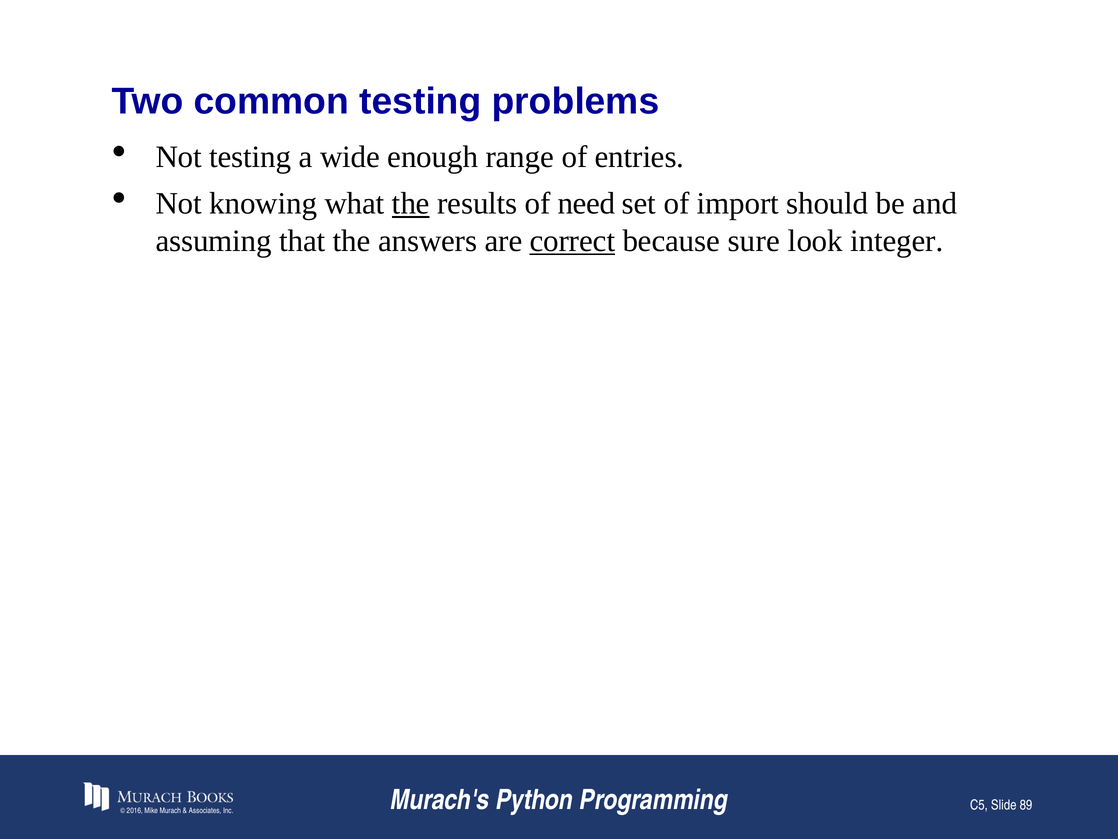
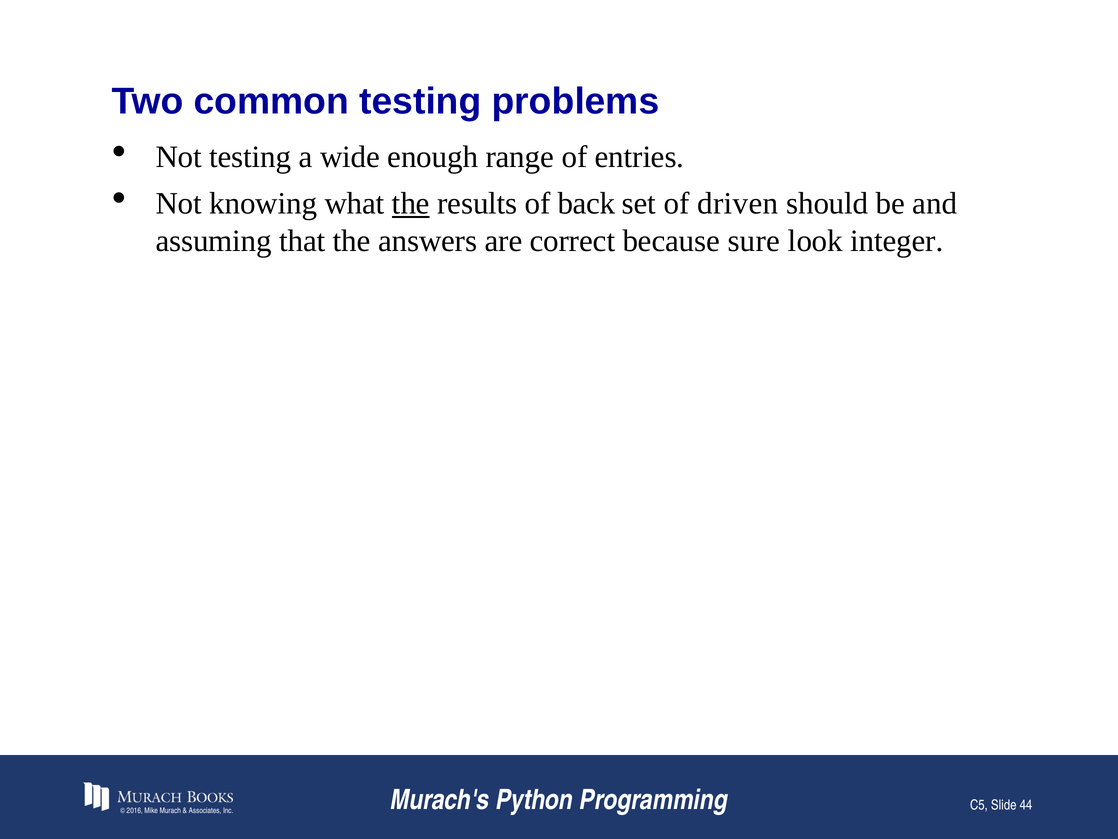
need: need -> back
import: import -> driven
correct underline: present -> none
89: 89 -> 44
